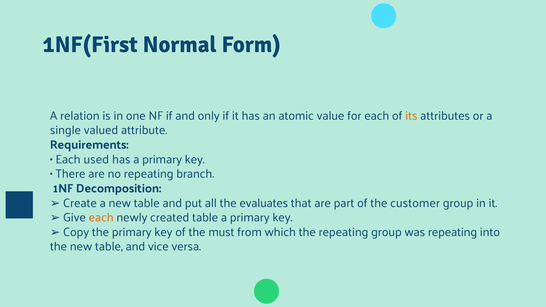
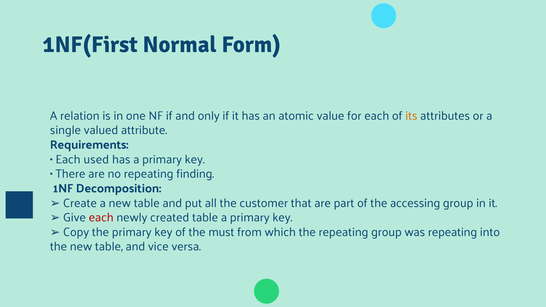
branch: branch -> finding
evaluates: evaluates -> customer
customer: customer -> accessing
each at (101, 218) colour: orange -> red
